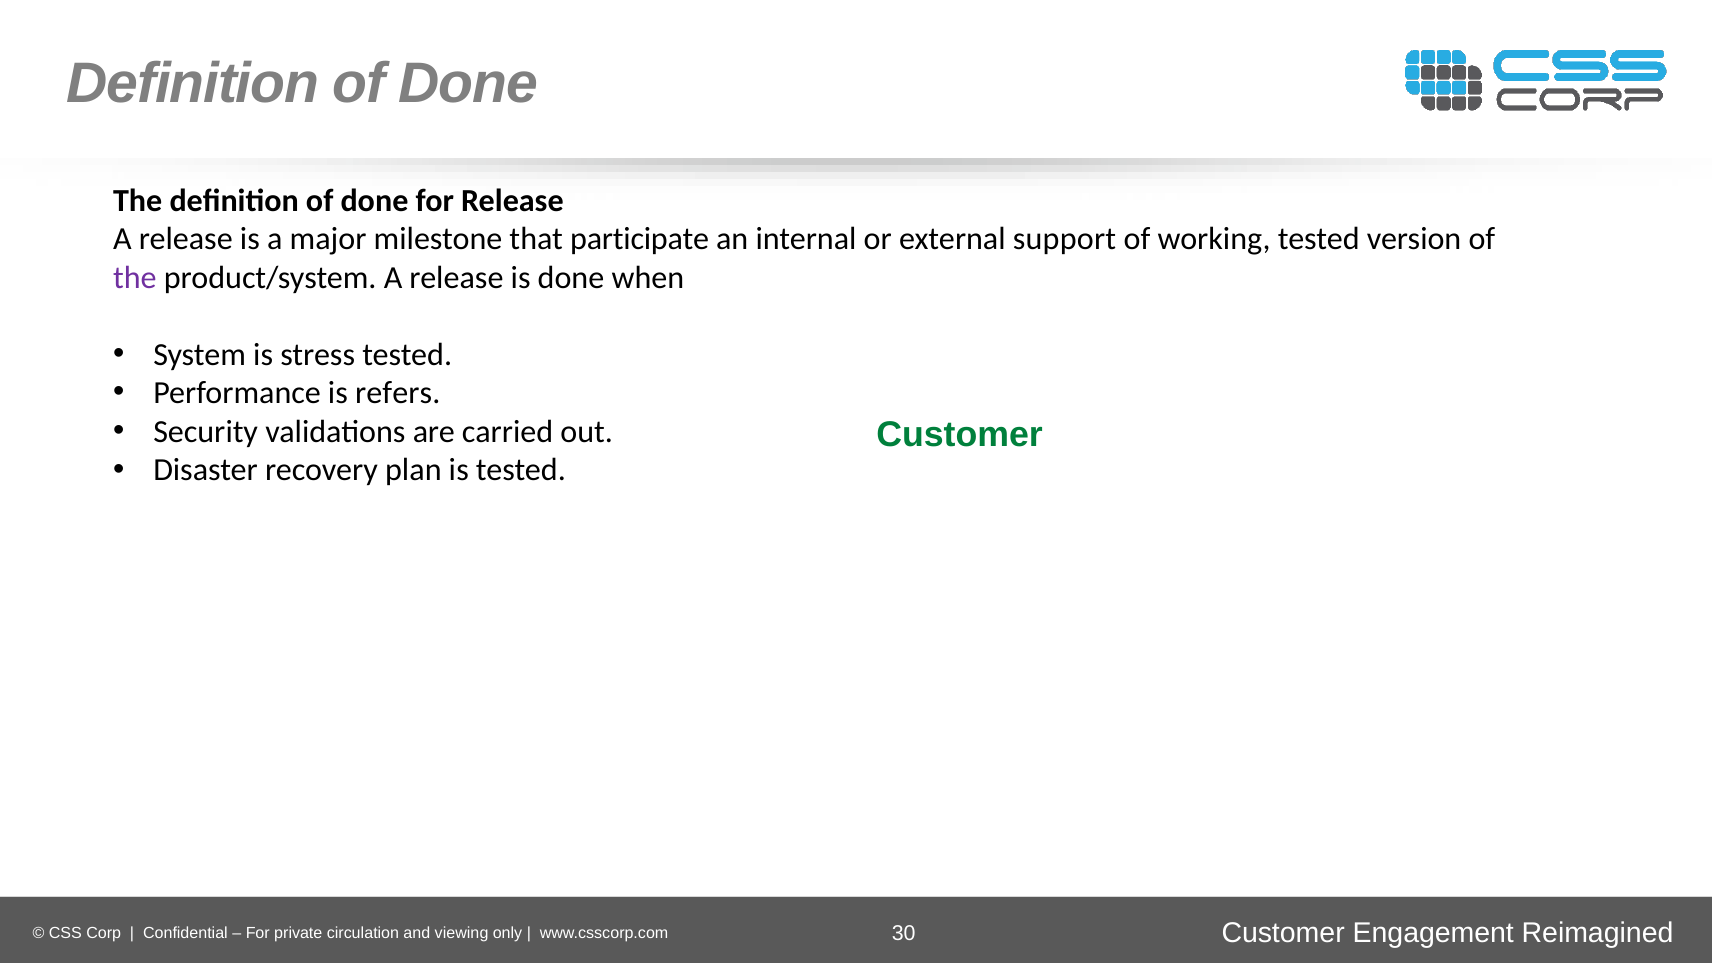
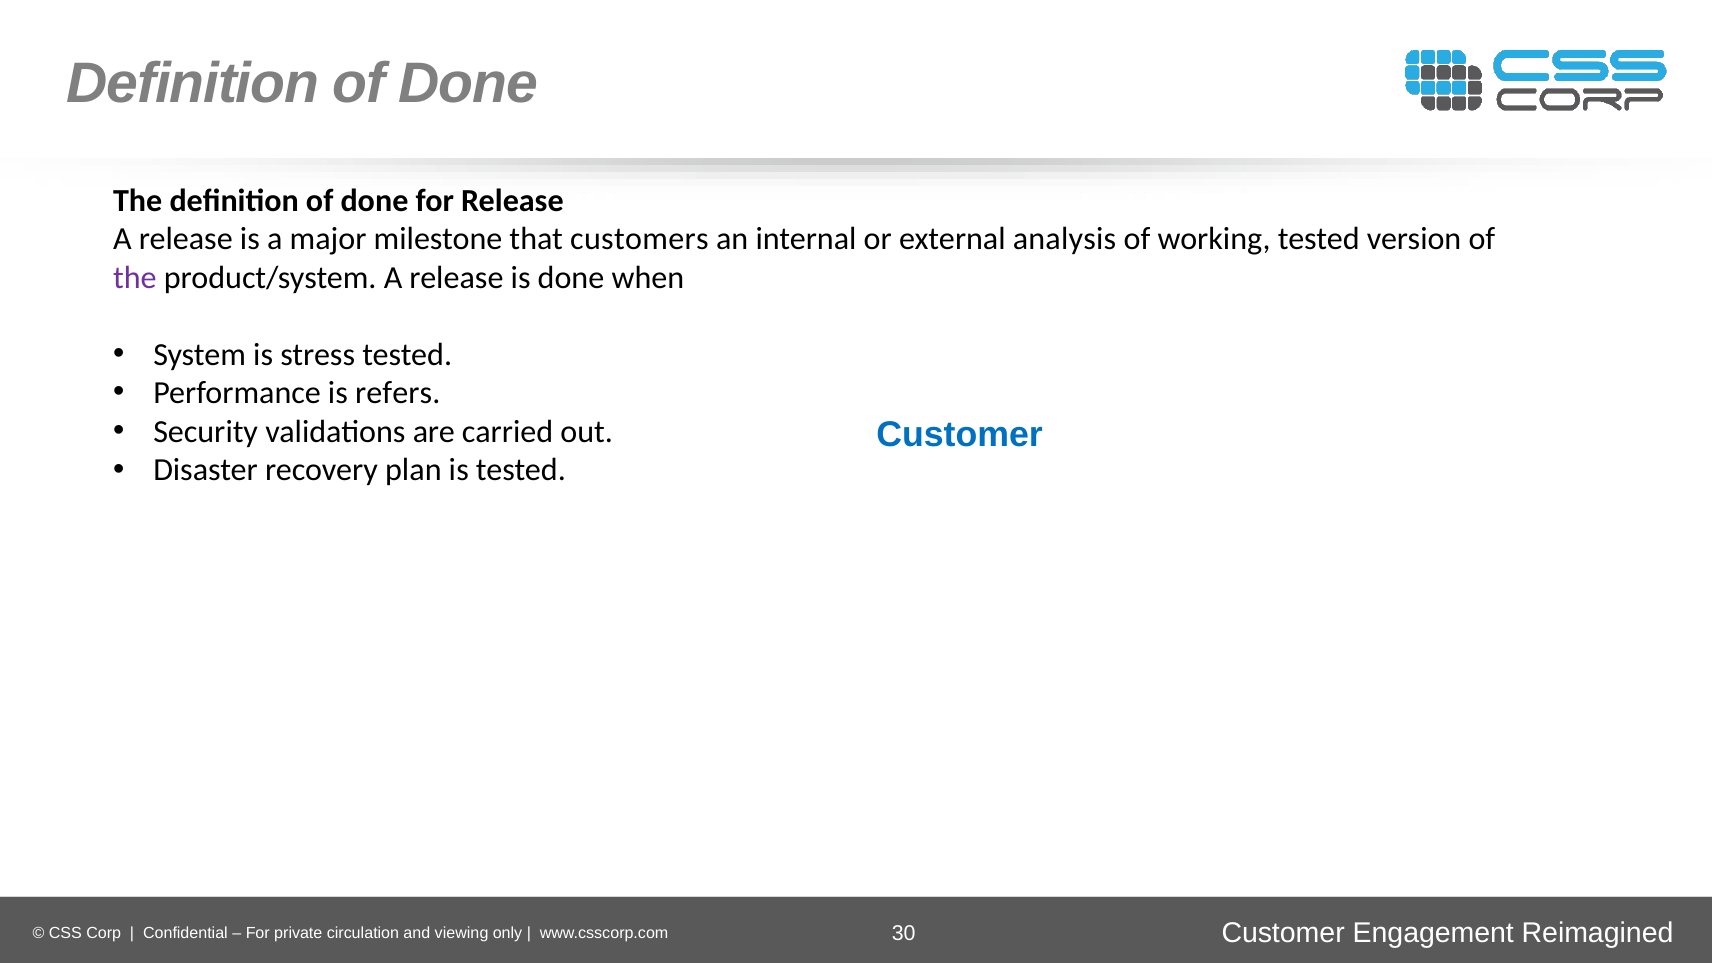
participate: participate -> customers
support: support -> analysis
Customer at (960, 435) colour: green -> blue
